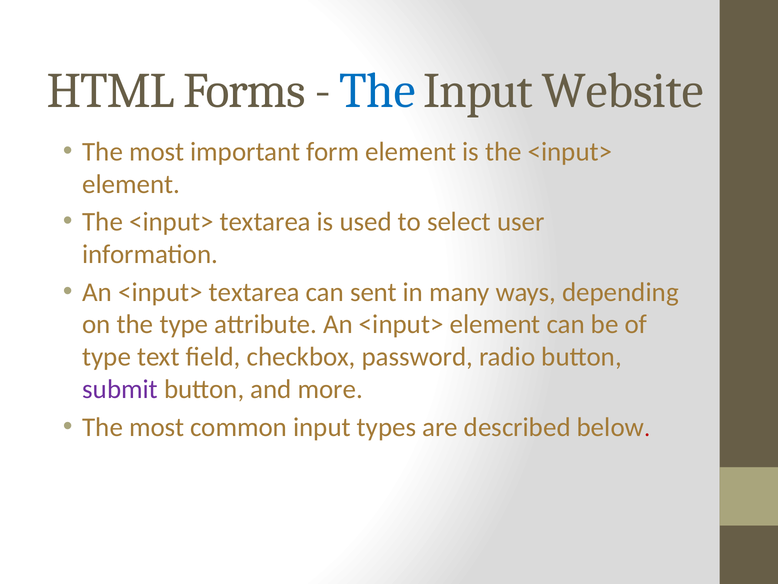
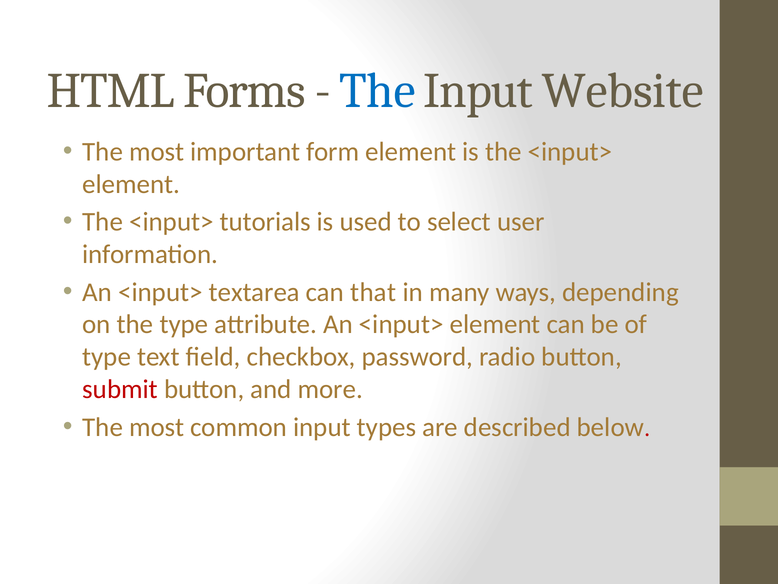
The <input> textarea: textarea -> tutorials
sent: sent -> that
submit colour: purple -> red
